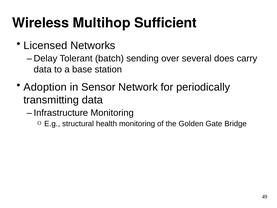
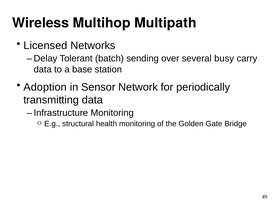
Sufficient: Sufficient -> Multipath
does: does -> busy
